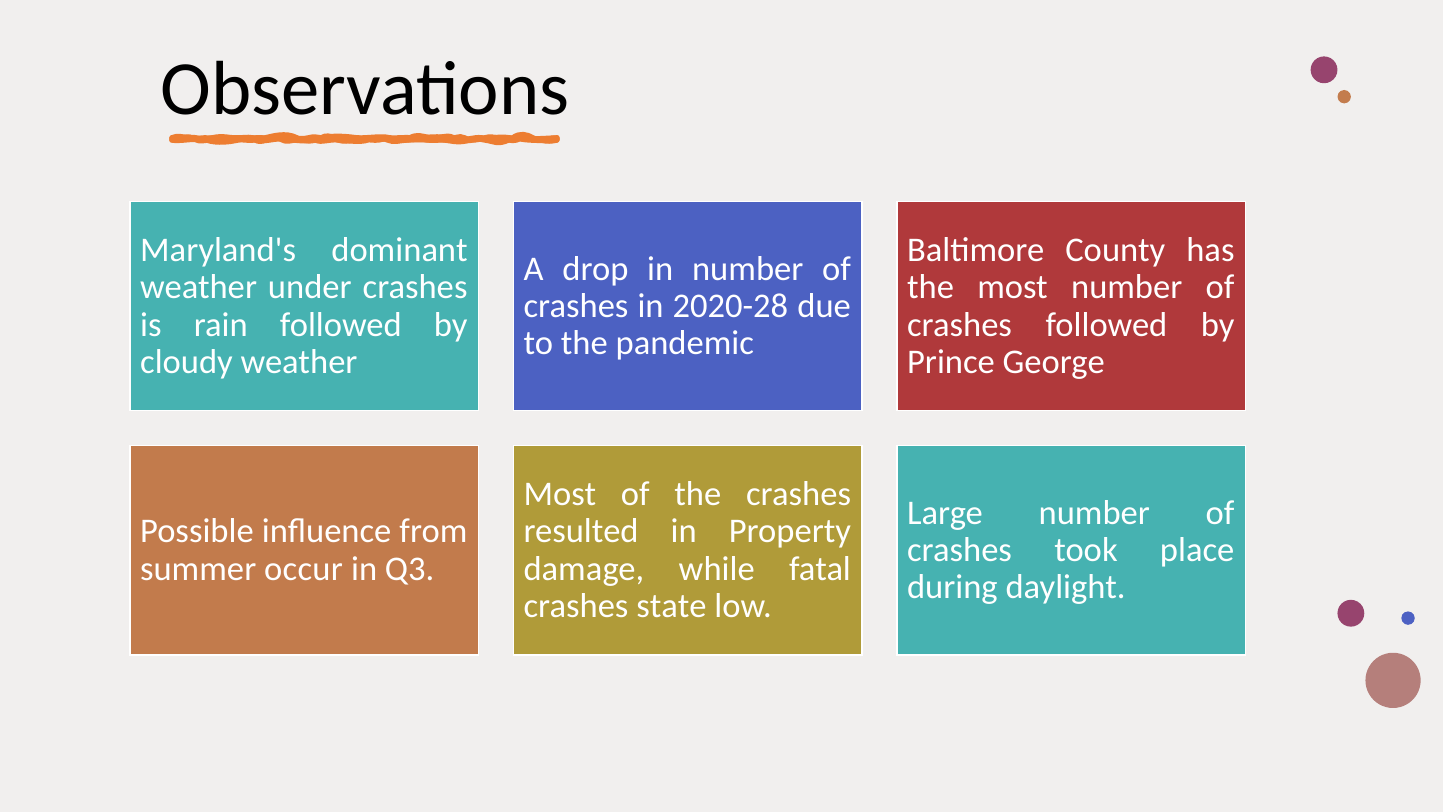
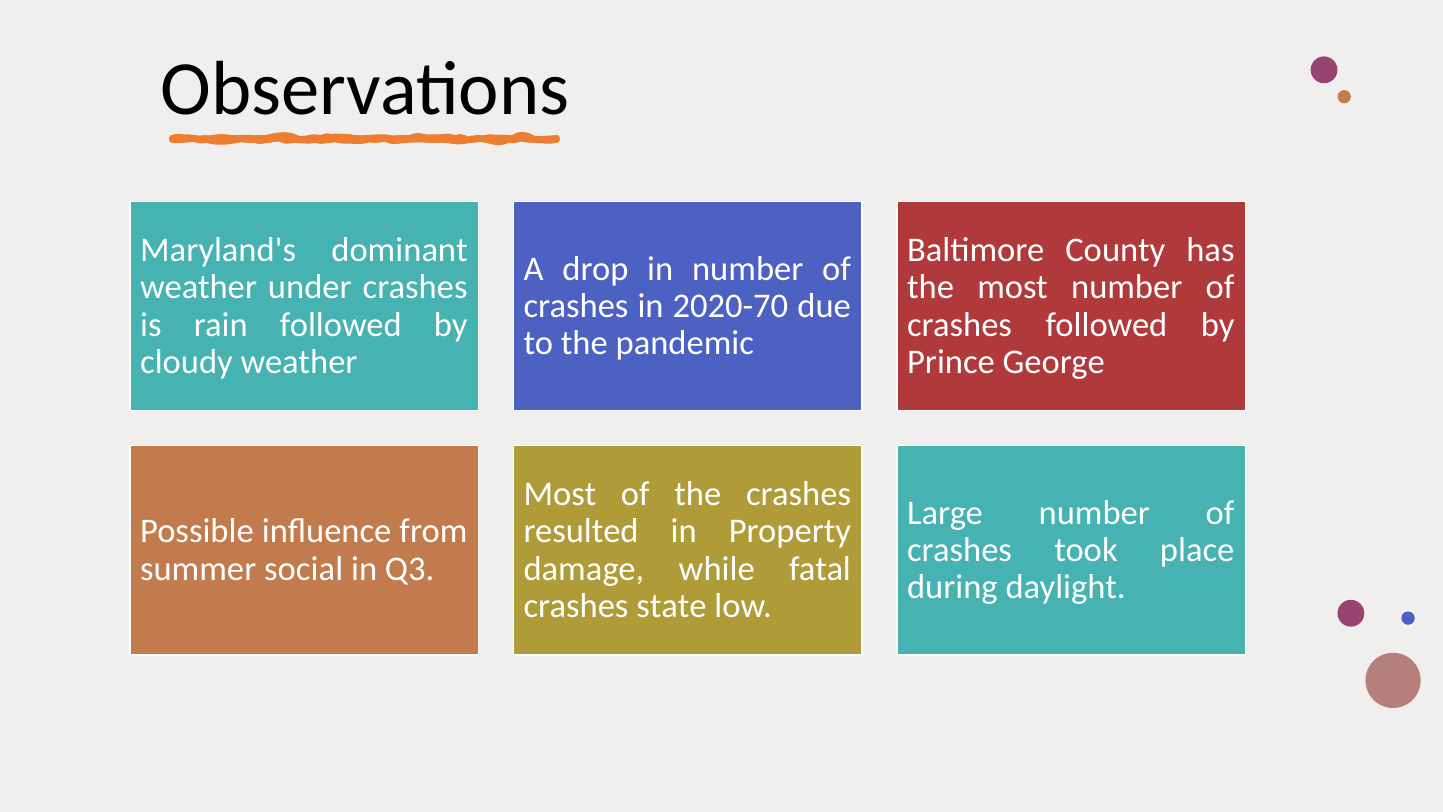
2020-28: 2020-28 -> 2020-70
occur: occur -> social
